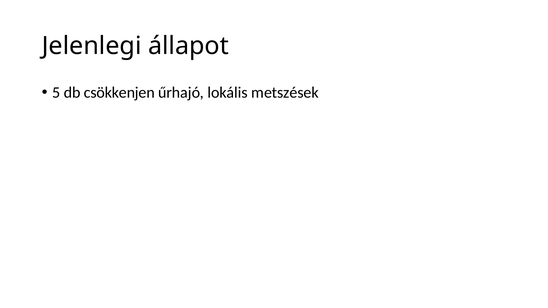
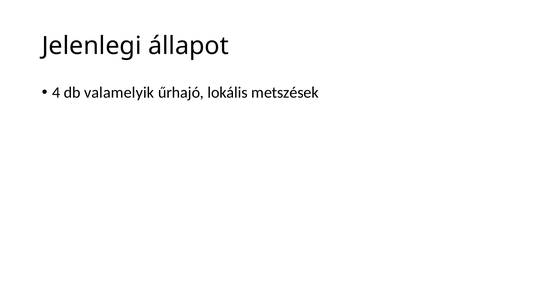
5: 5 -> 4
csökkenjen: csökkenjen -> valamelyik
